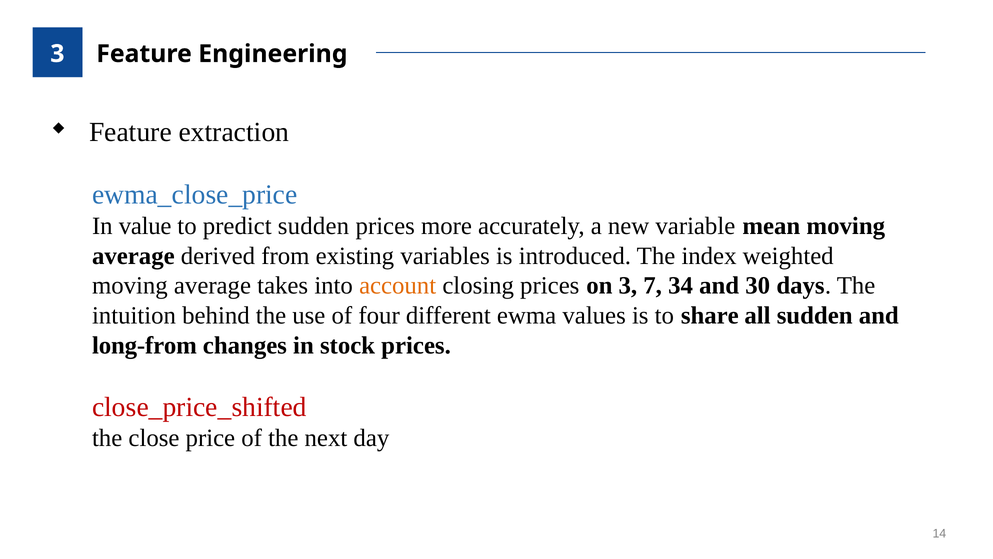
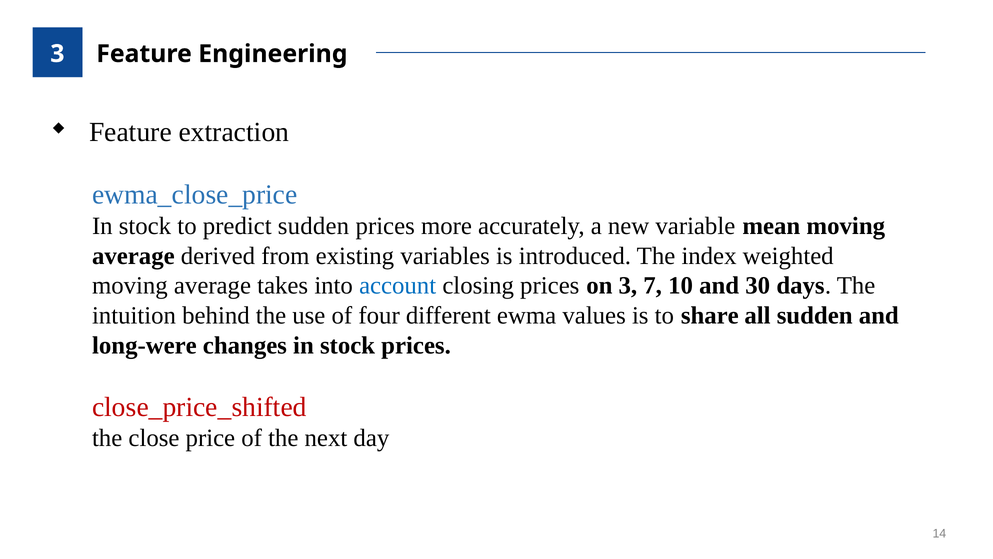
value at (145, 226): value -> stock
account colour: orange -> blue
34: 34 -> 10
long-from: long-from -> long-were
